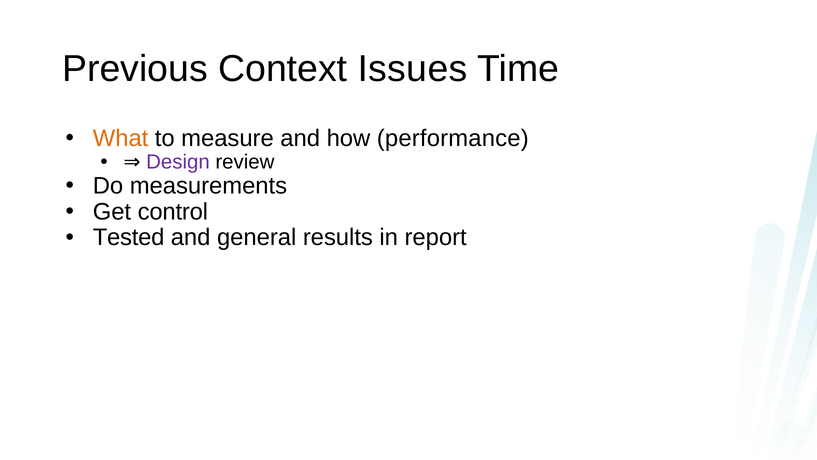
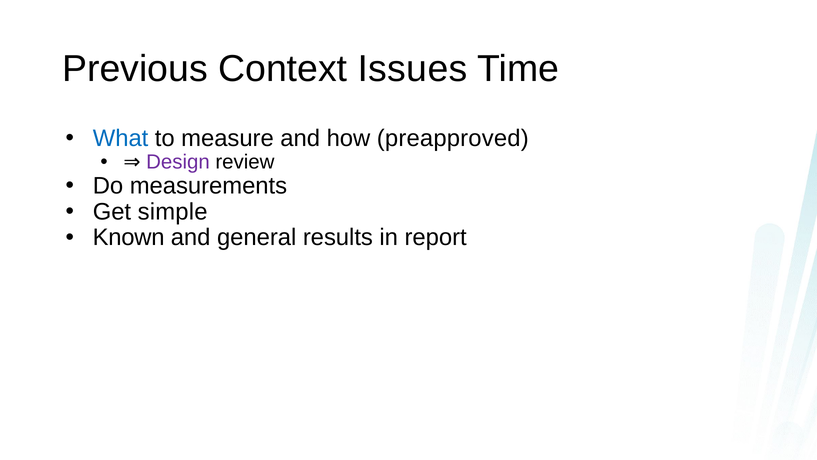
What colour: orange -> blue
performance: performance -> preapproved
control: control -> simple
Tested: Tested -> Known
